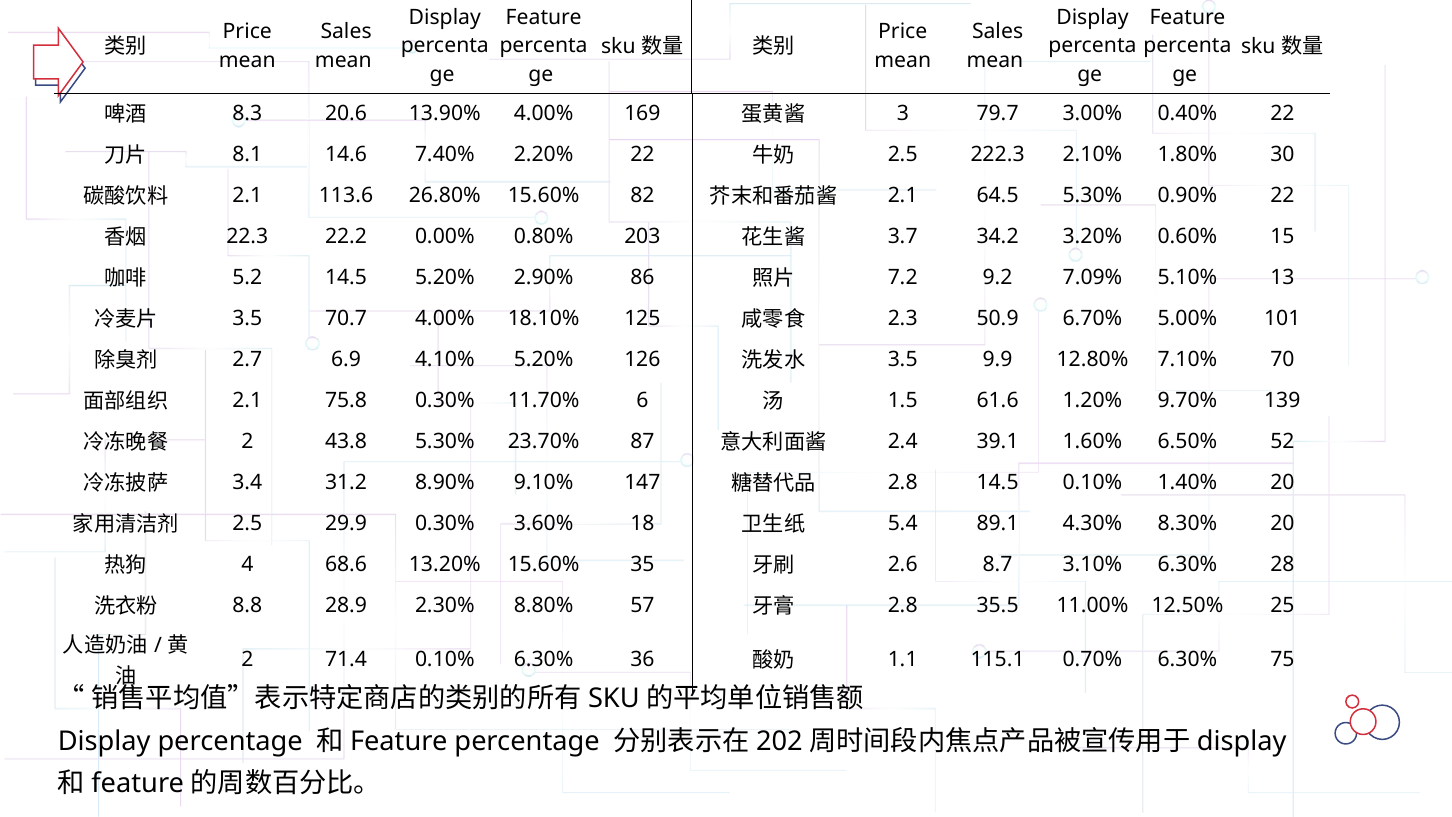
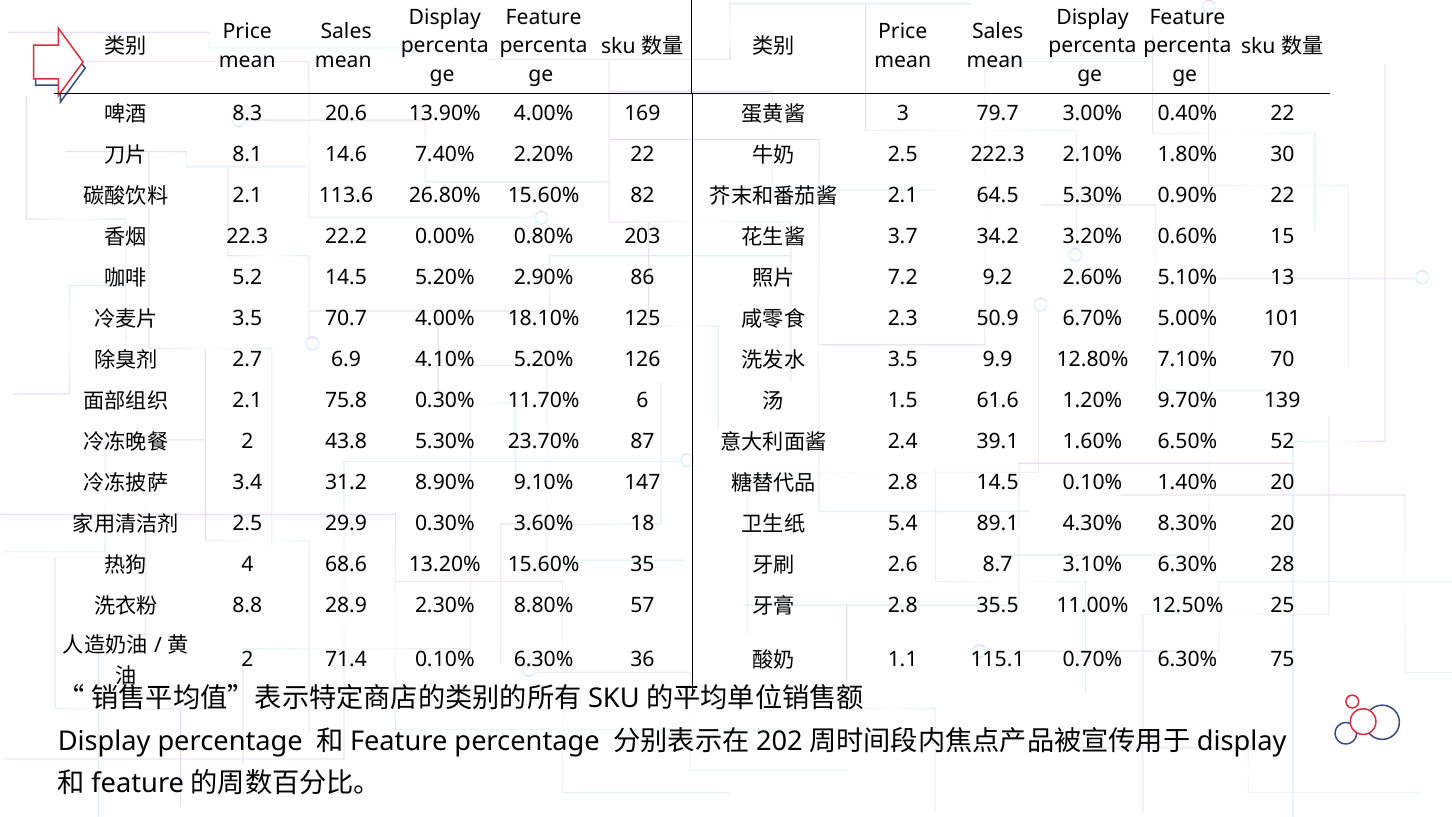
7.09%: 7.09% -> 2.60%
